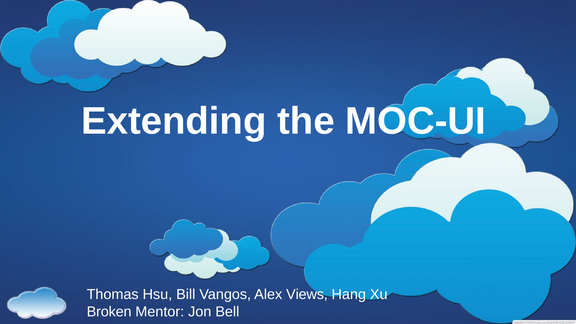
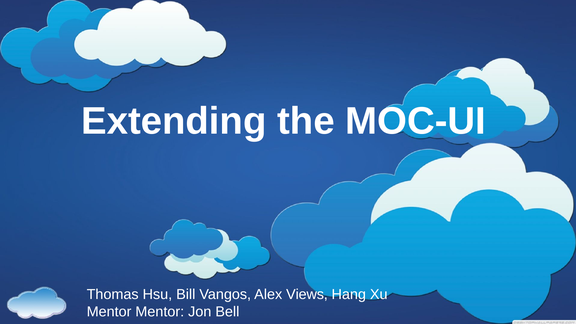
Broken at (109, 312): Broken -> Mentor
